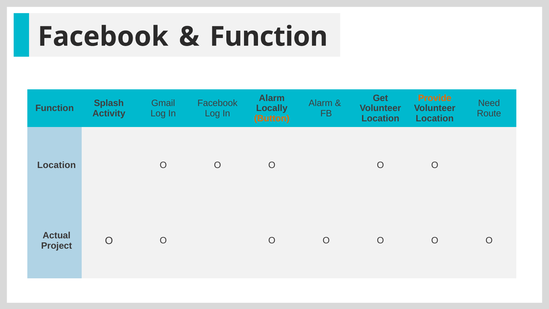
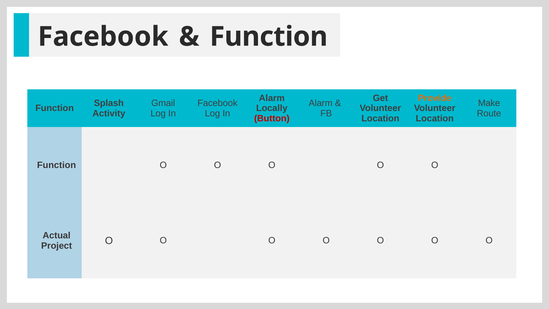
Need: Need -> Make
Button colour: orange -> red
Location at (57, 165): Location -> Function
